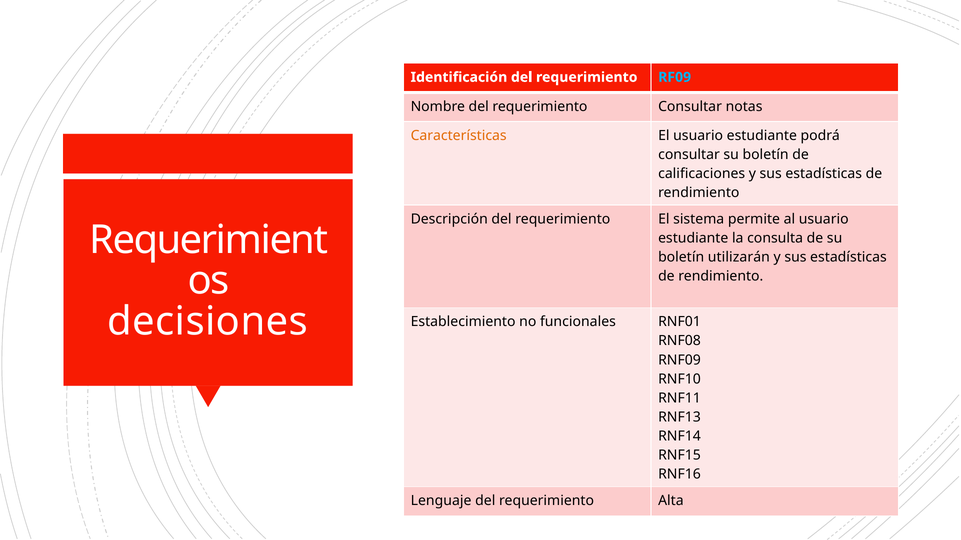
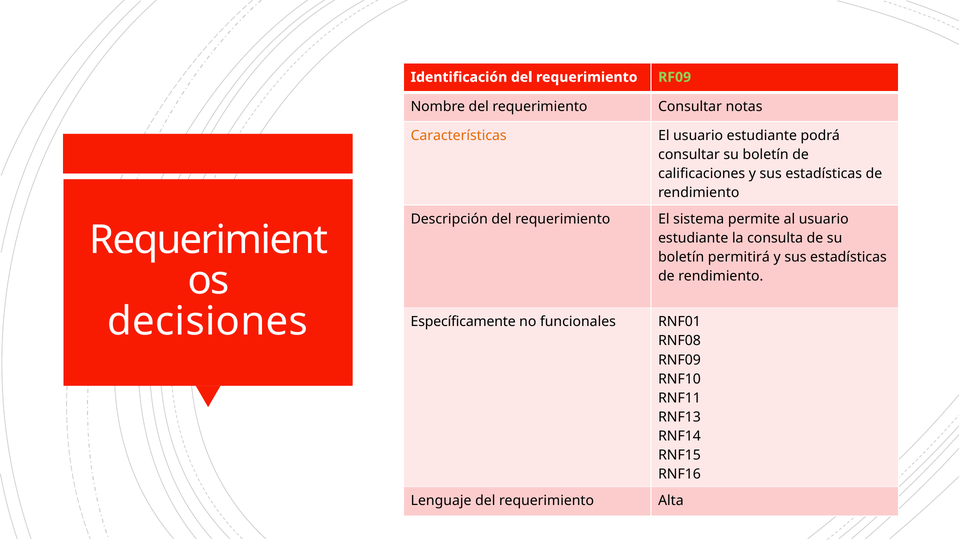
RF09 colour: light blue -> light green
utilizarán: utilizarán -> permitirá
Establecimiento: Establecimiento -> Específicamente
